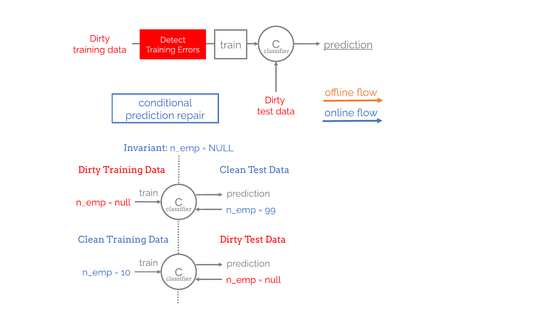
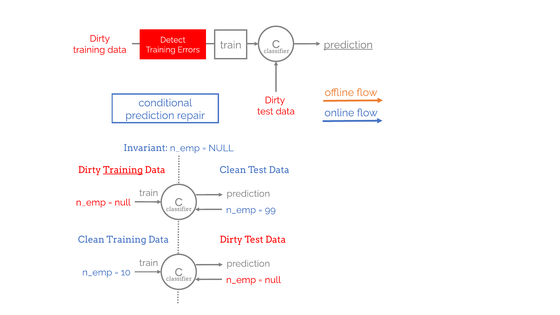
Training at (123, 170) underline: none -> present
